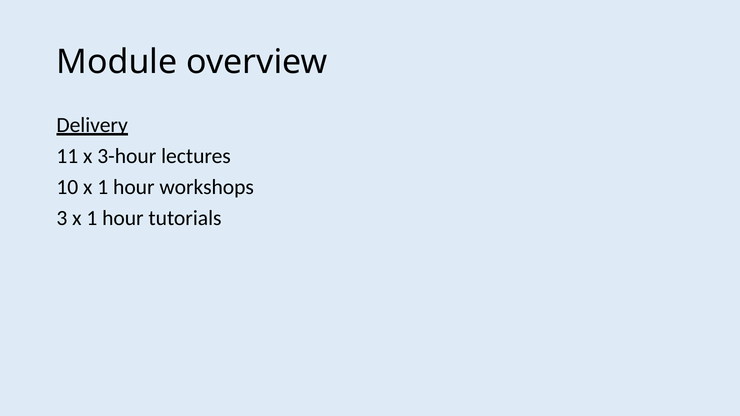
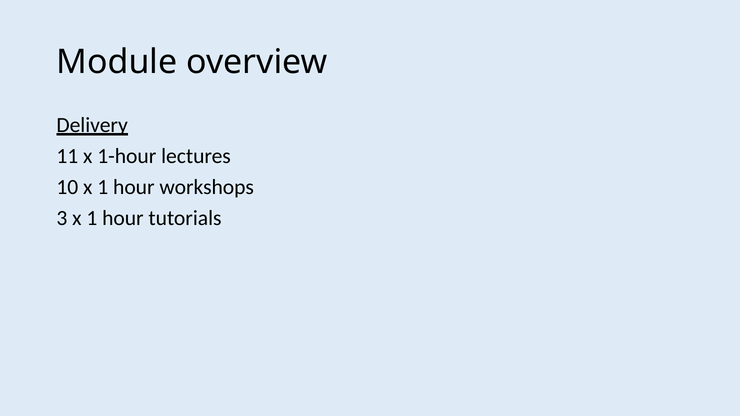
3-hour: 3-hour -> 1-hour
